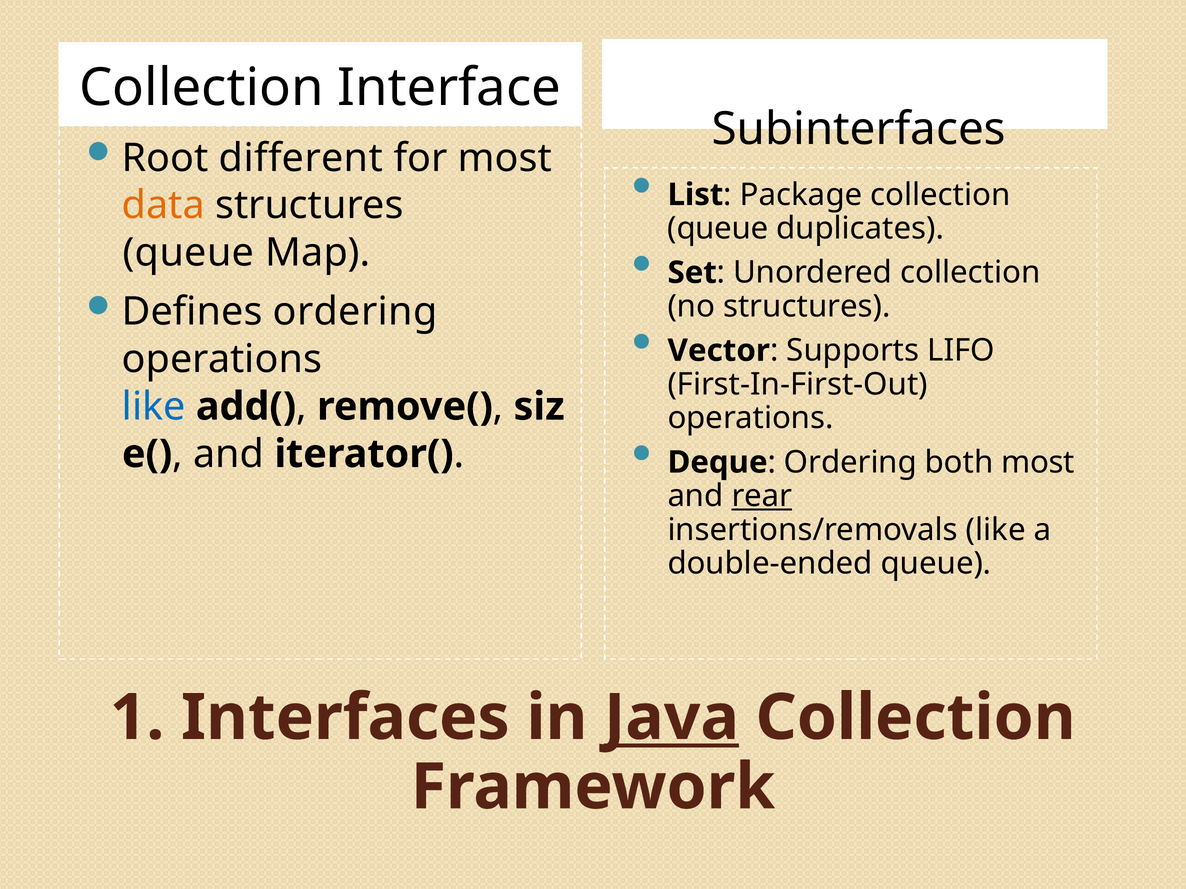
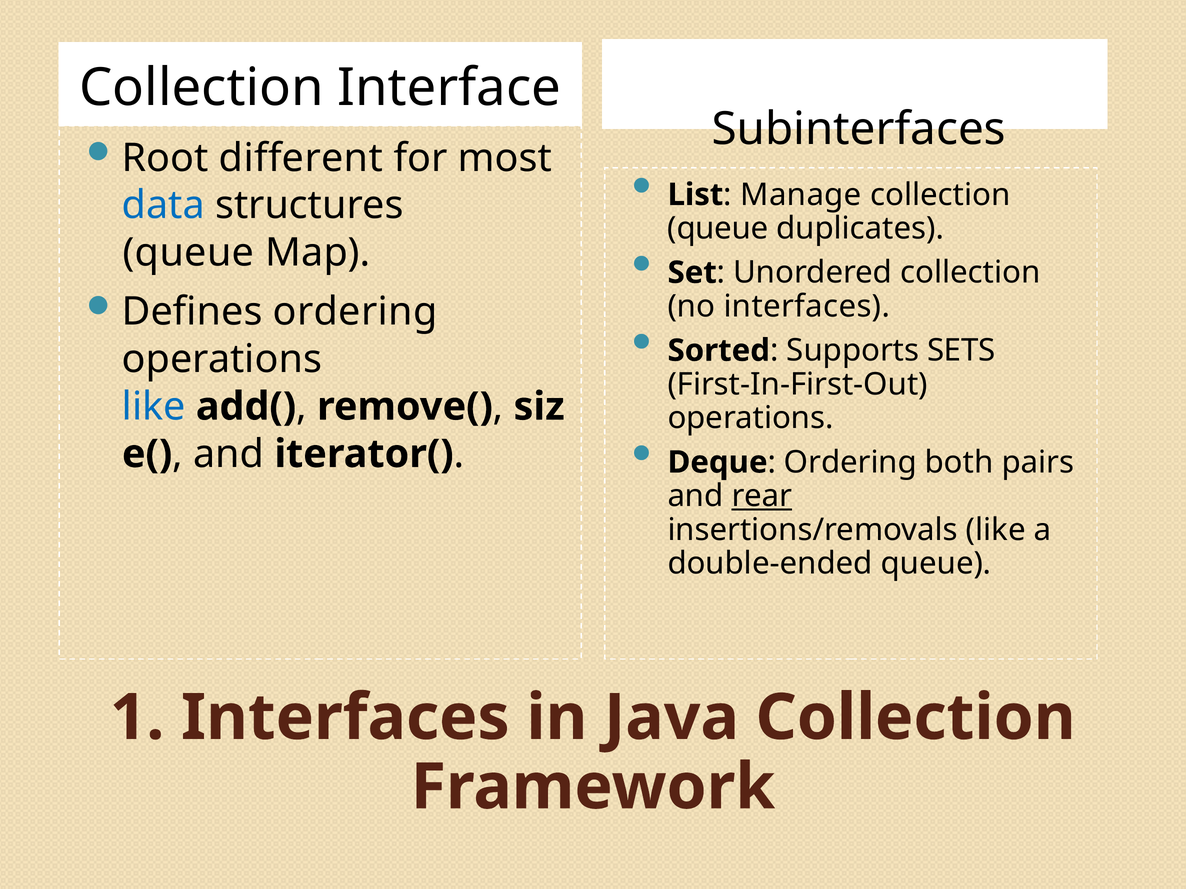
Package: Package -> Manage
data colour: orange -> blue
no structures: structures -> interfaces
Vector: Vector -> Sorted
LIFO: LIFO -> SETS
both most: most -> pairs
Java underline: present -> none
